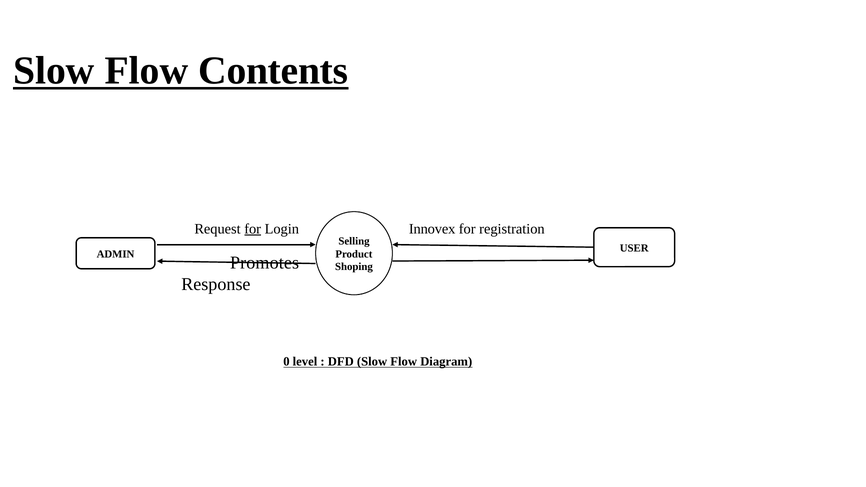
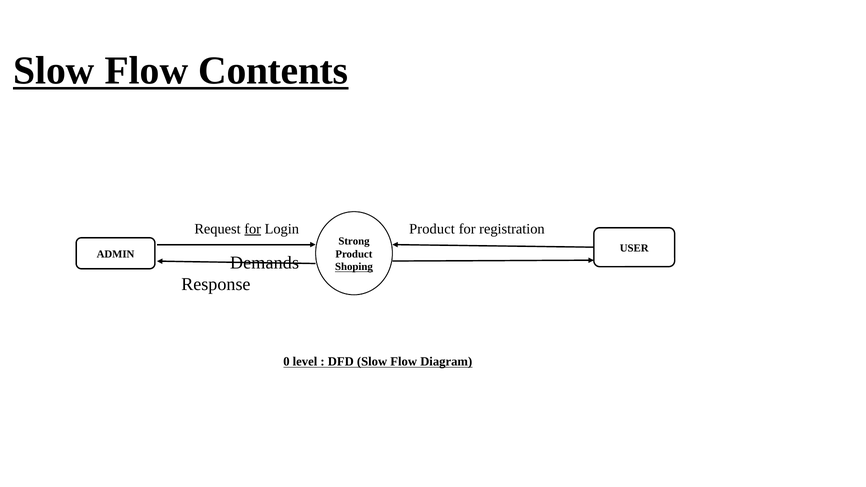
Login Innovex: Innovex -> Product
Selling: Selling -> Strong
Promotes: Promotes -> Demands
Shoping underline: none -> present
